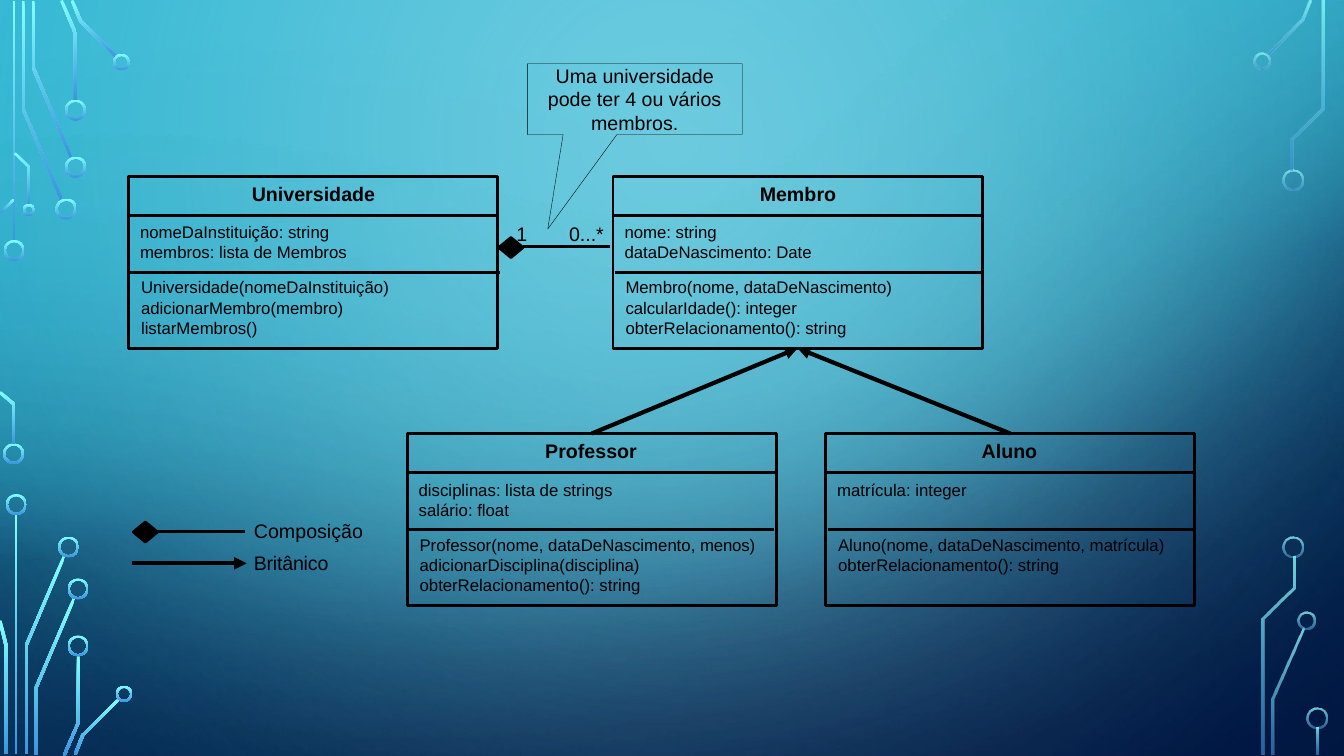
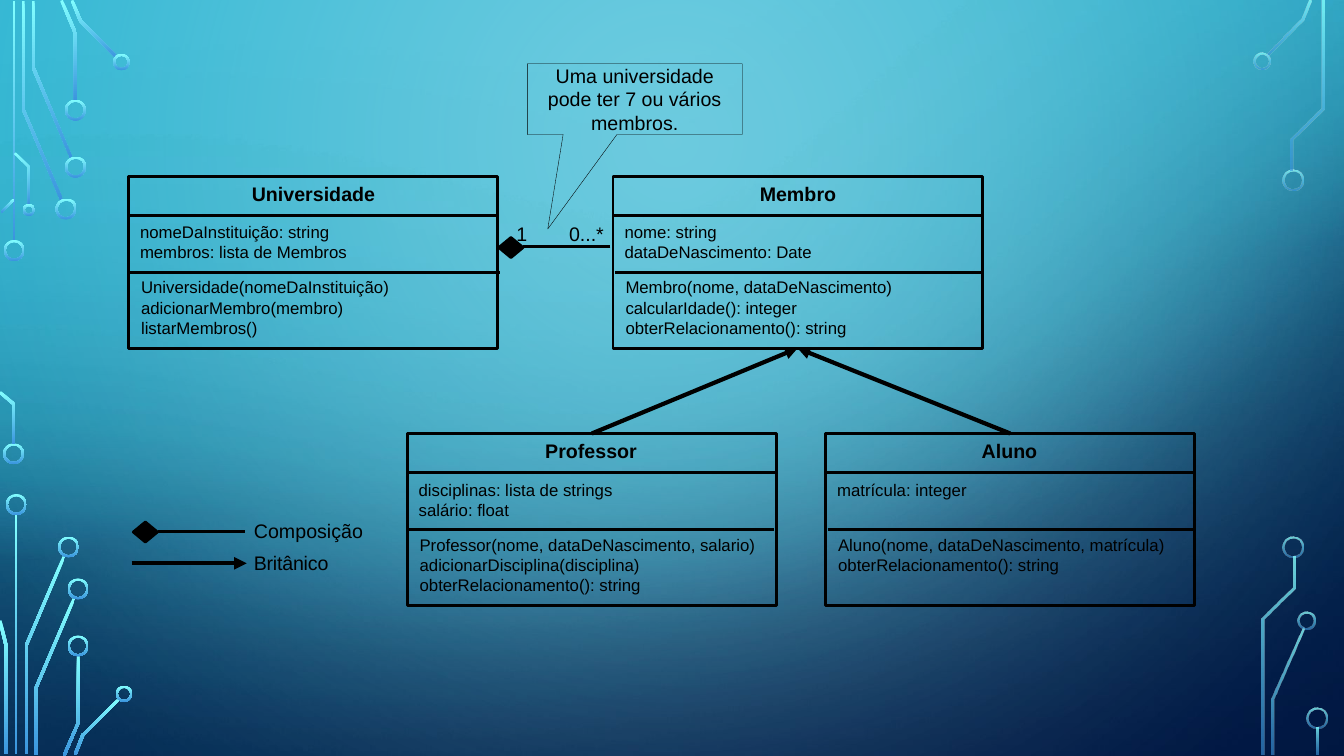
4: 4 -> 7
menos: menos -> salario
